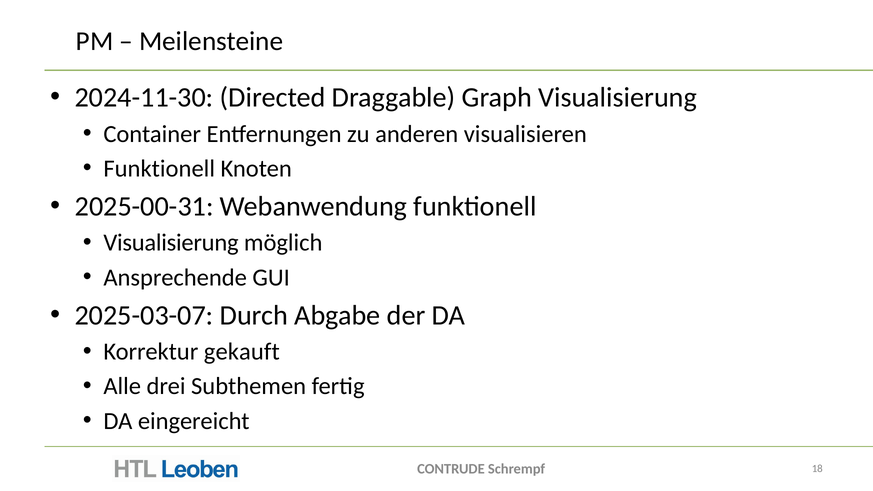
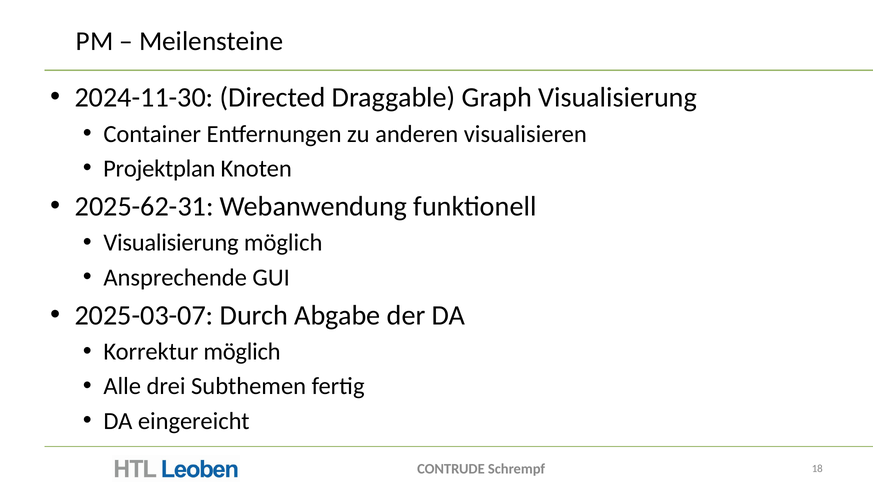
Funktionell at (159, 169): Funktionell -> Projektplan
2025-00-31: 2025-00-31 -> 2025-62-31
Korrektur gekauft: gekauft -> möglich
